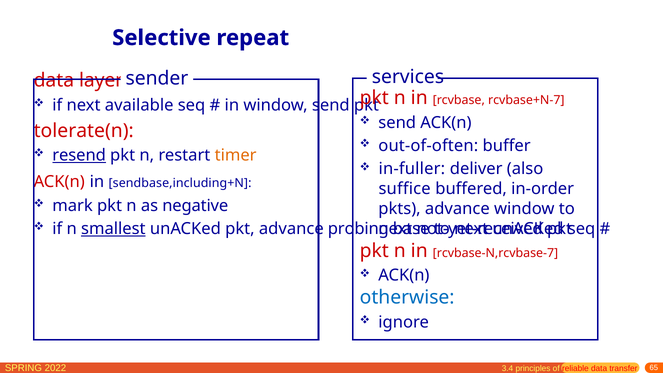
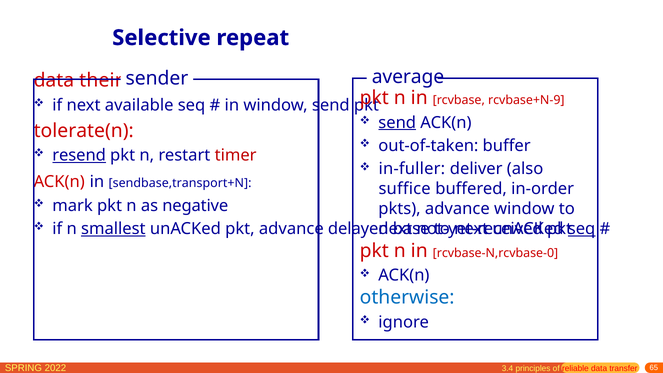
services: services -> average
layer: layer -> their
rcvbase+N-7: rcvbase+N-7 -> rcvbase+N-9
send at (397, 123) underline: none -> present
out-of-often: out-of-often -> out-of-taken
timer colour: orange -> red
sendbase,including+N: sendbase,including+N -> sendbase,transport+N
probing: probing -> delayed
seq at (582, 229) underline: none -> present
rcvbase-N,rcvbase-7: rcvbase-N,rcvbase-7 -> rcvbase-N,rcvbase-0
